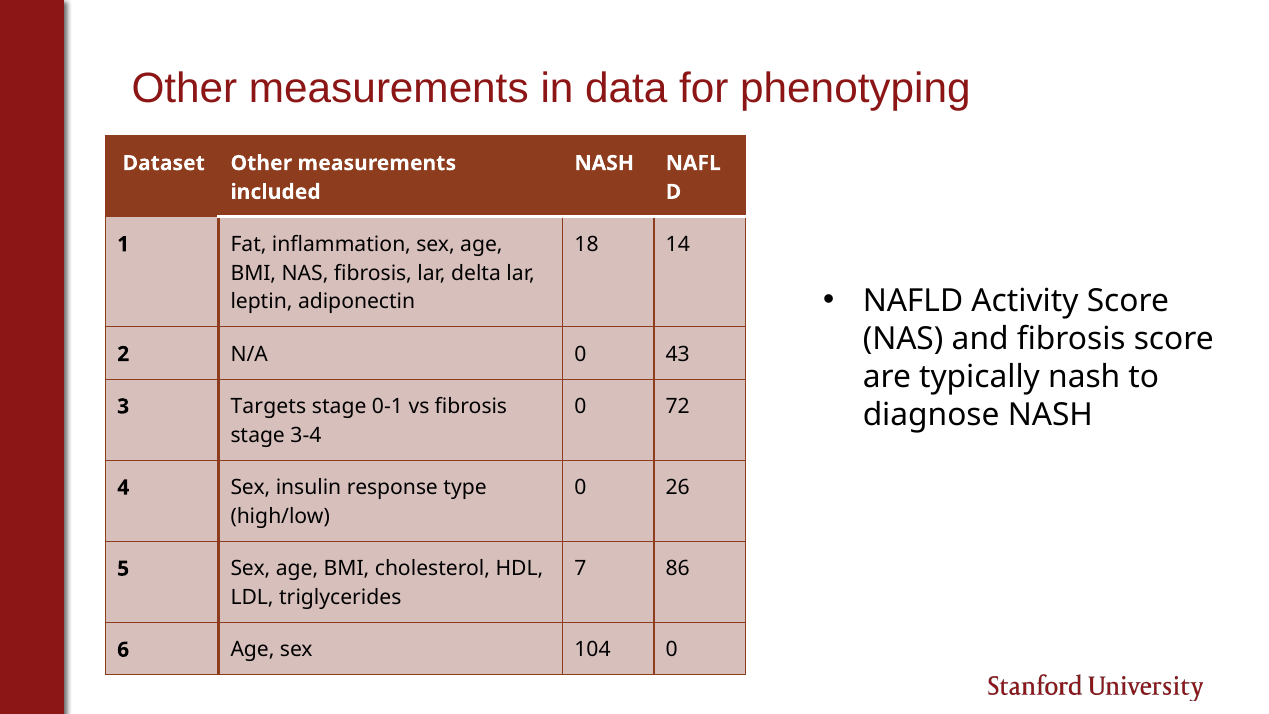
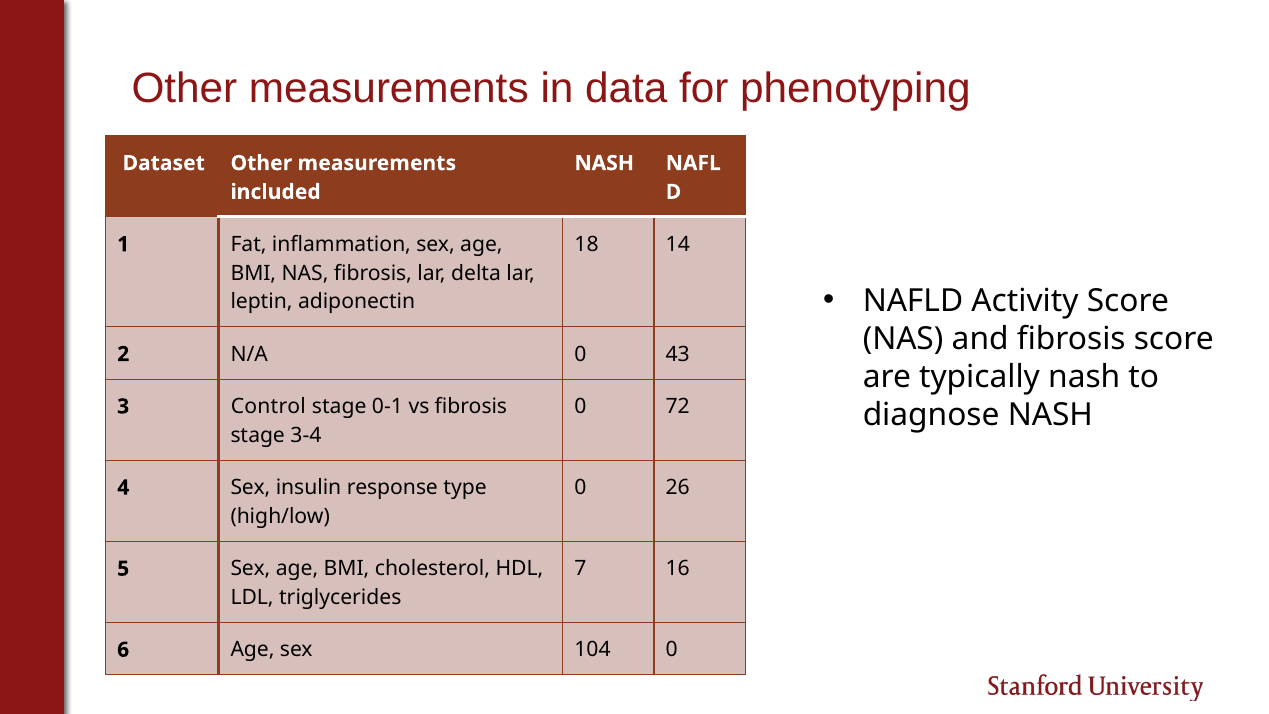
Targets: Targets -> Control
86: 86 -> 16
